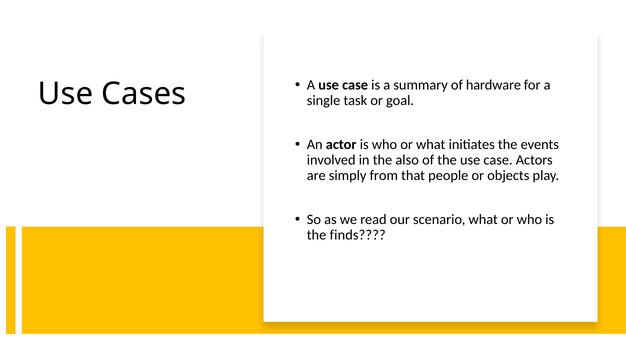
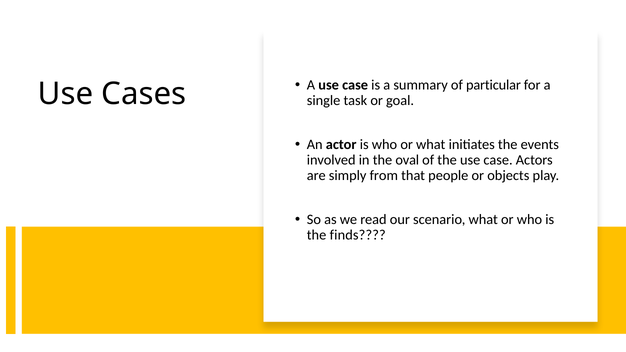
hardware: hardware -> particular
also: also -> oval
